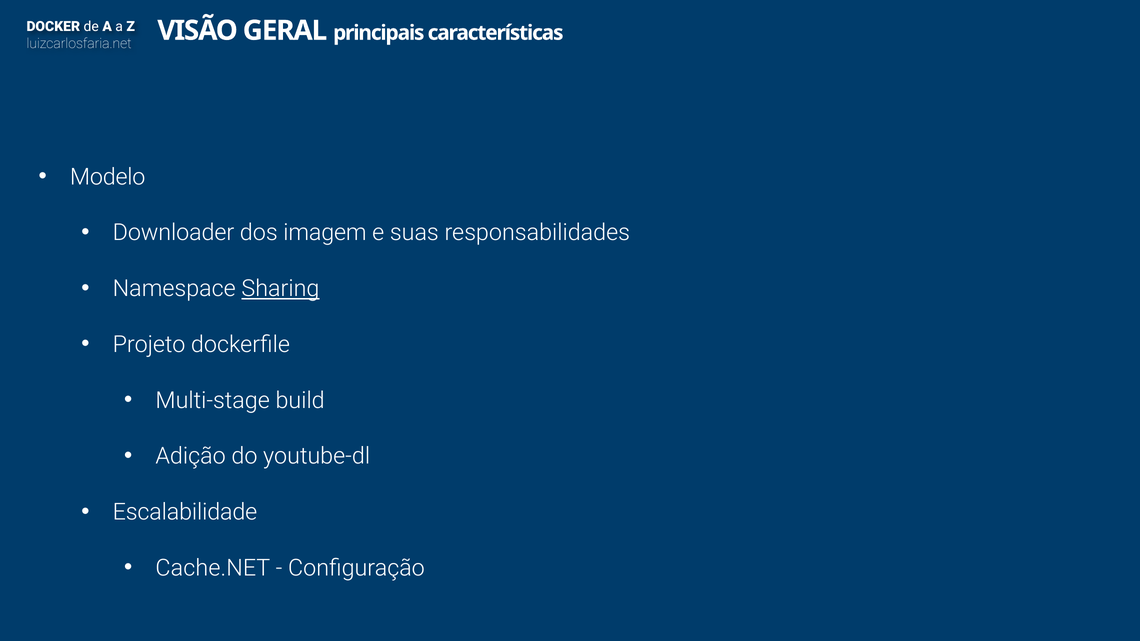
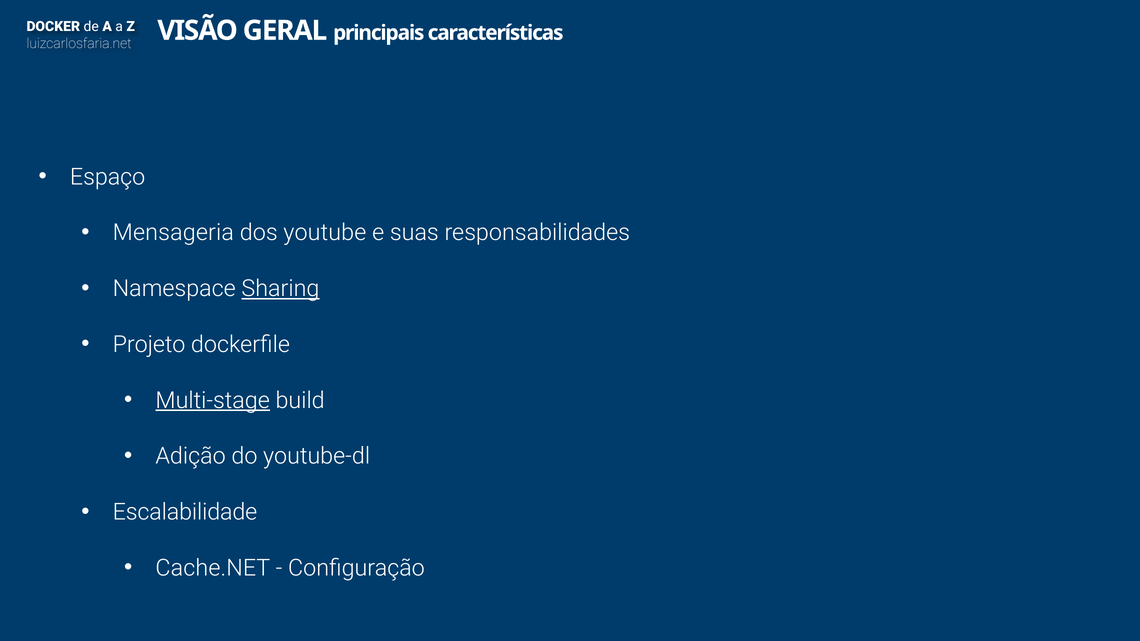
Modelo: Modelo -> Espaço
Downloader: Downloader -> Mensageria
imagem: imagem -> youtube
Multi-stage underline: none -> present
